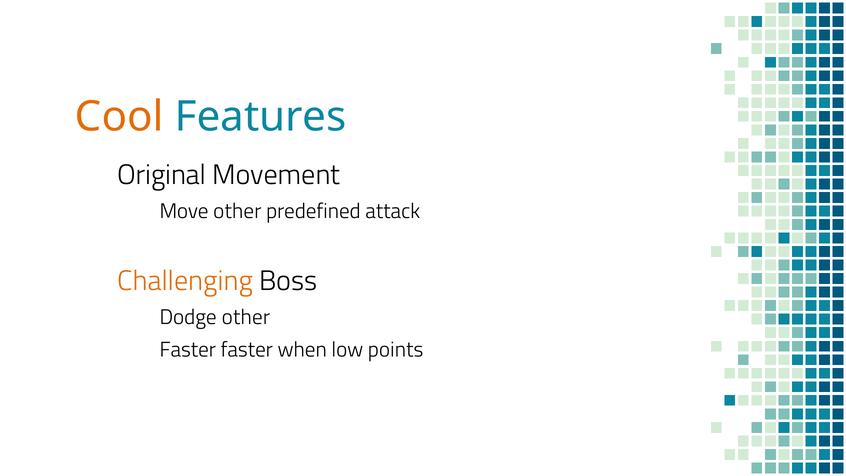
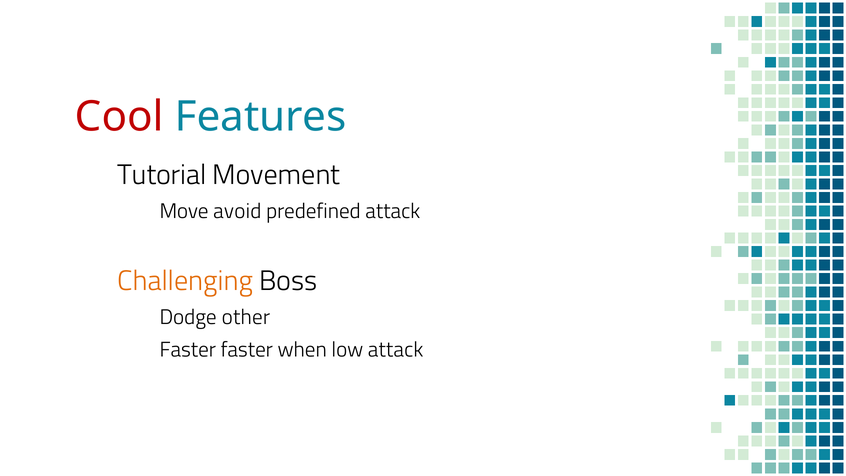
Cool colour: orange -> red
Original: Original -> Tutorial
Move other: other -> avoid
low points: points -> attack
